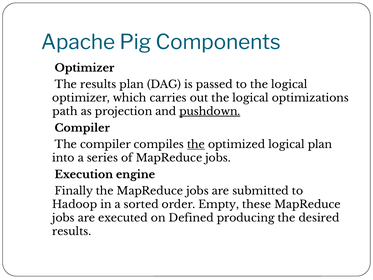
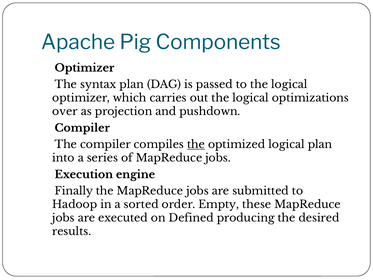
results at (98, 84): results -> syntax
path: path -> over
pushdown underline: present -> none
